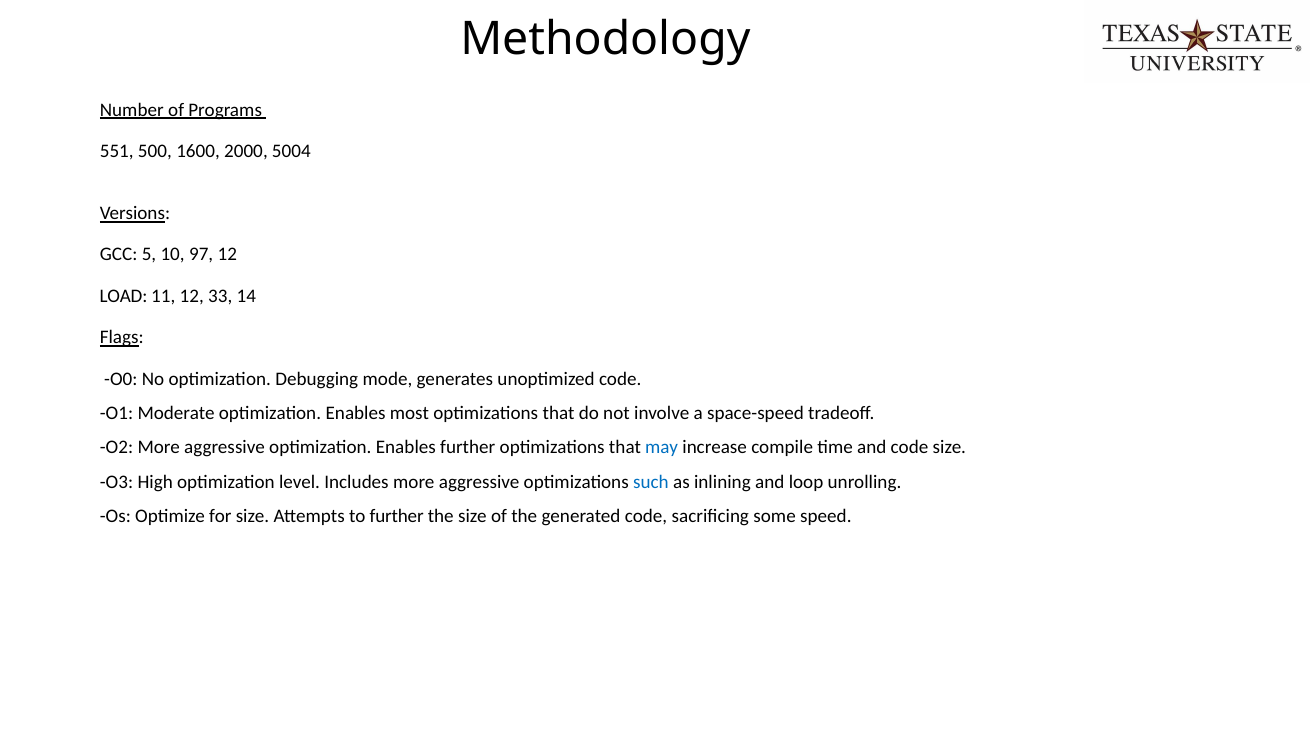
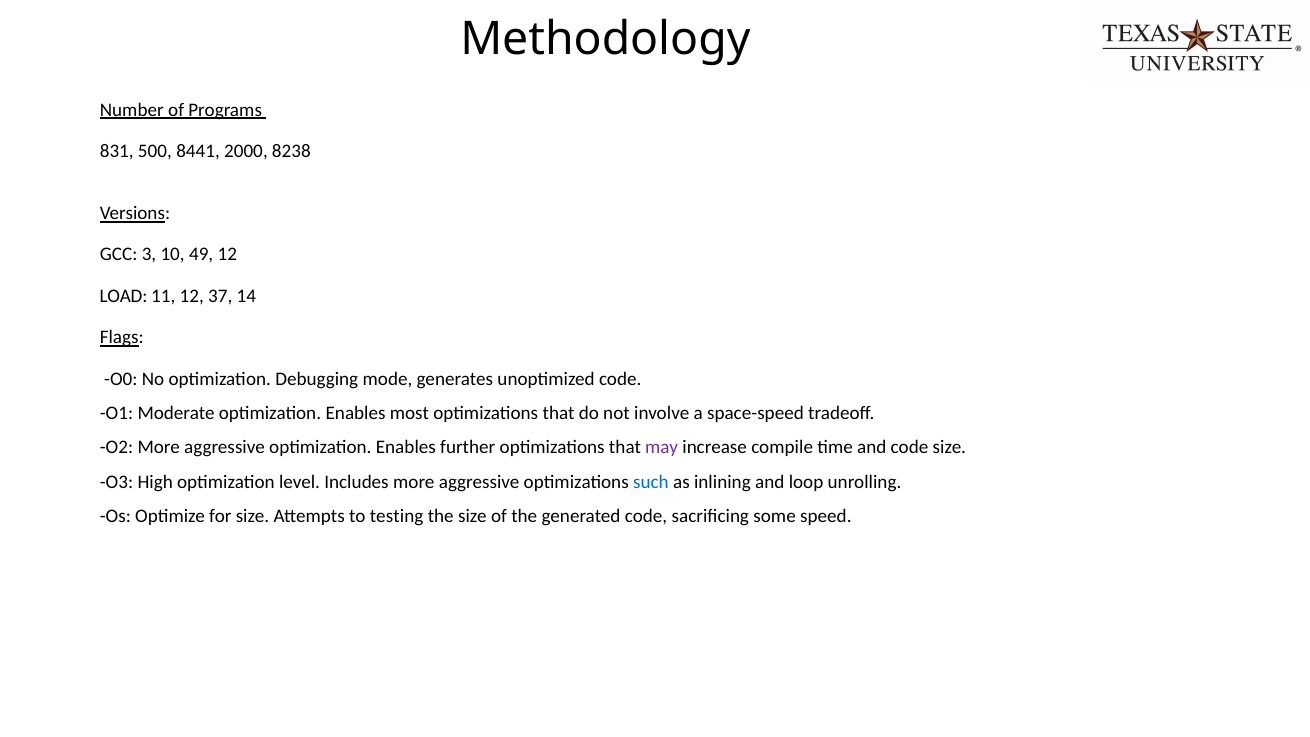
551: 551 -> 831
1600: 1600 -> 8441
5004: 5004 -> 8238
5: 5 -> 3
97: 97 -> 49
33: 33 -> 37
may colour: blue -> purple
to further: further -> testing
